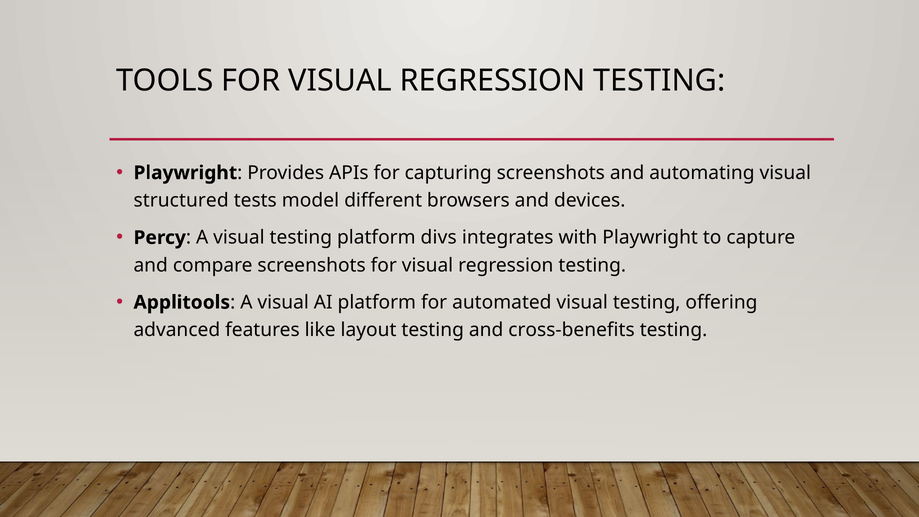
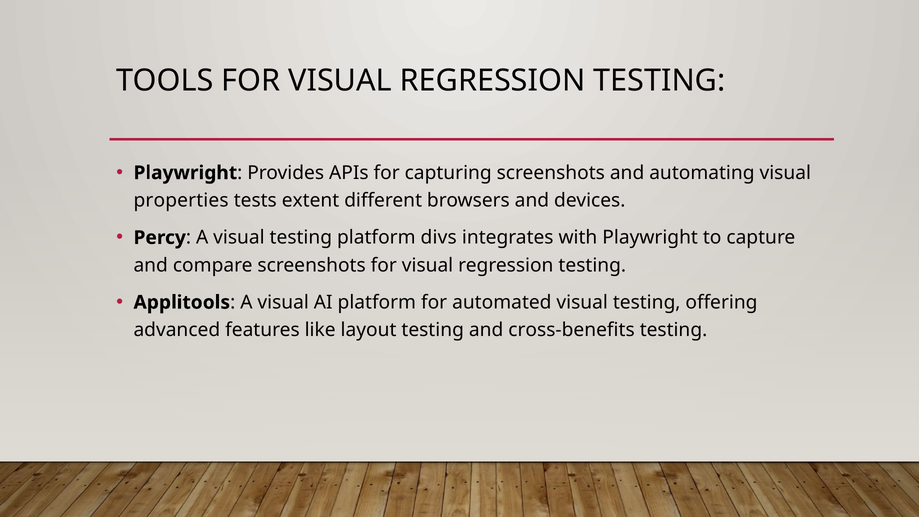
structured: structured -> properties
model: model -> extent
